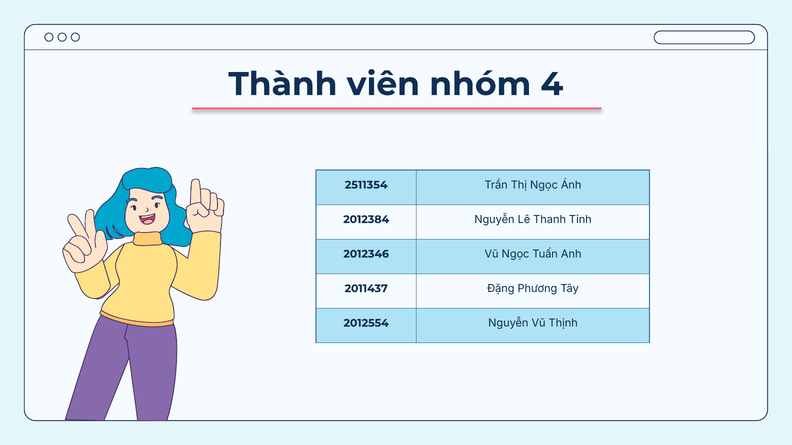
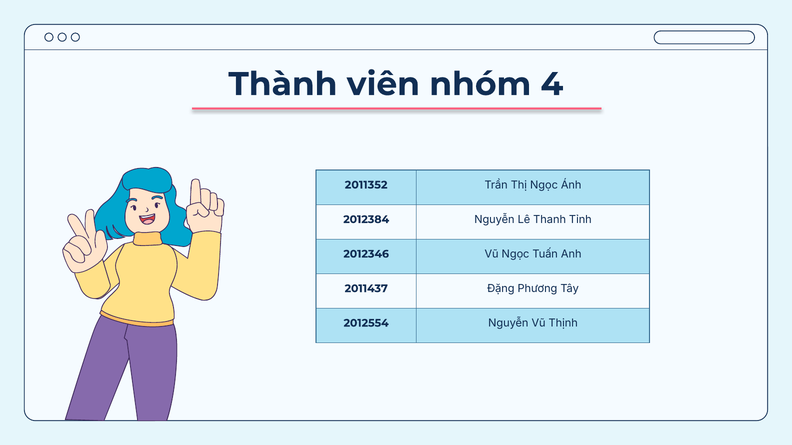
2511354: 2511354 -> 2011352
